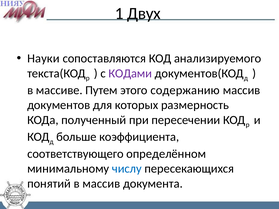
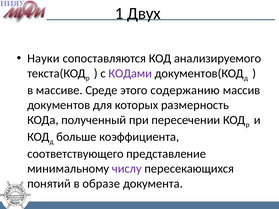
Путем: Путем -> Среде
определённом: определённом -> представление
числу colour: blue -> purple
в массив: массив -> образе
